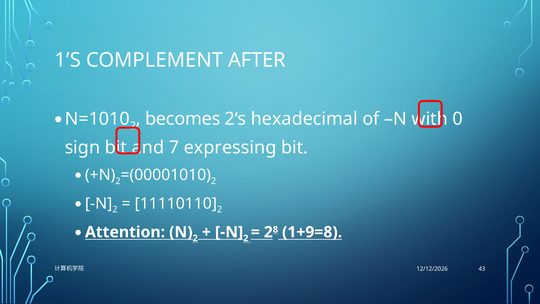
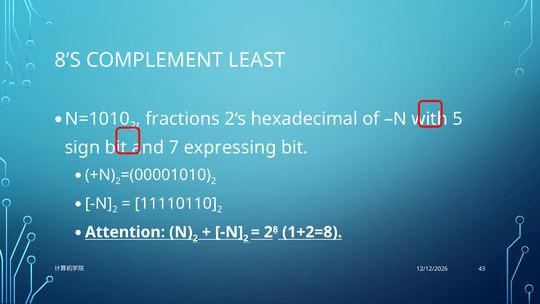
1’S: 1’S -> 8’S
AFTER: AFTER -> LEAST
becomes: becomes -> fractions
0: 0 -> 5
1+9=8: 1+9=8 -> 1+2=8
